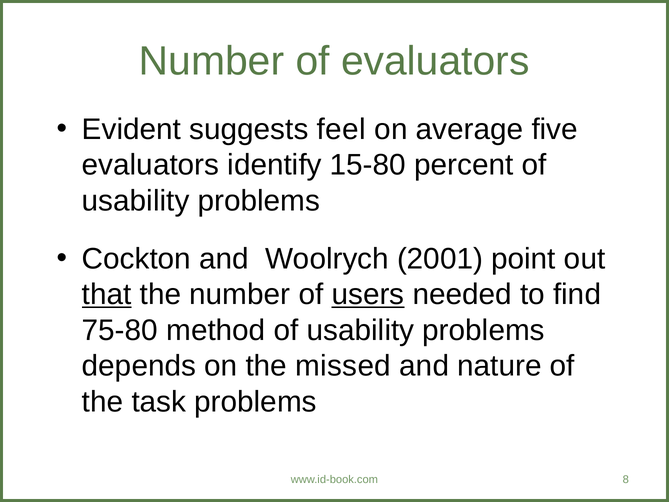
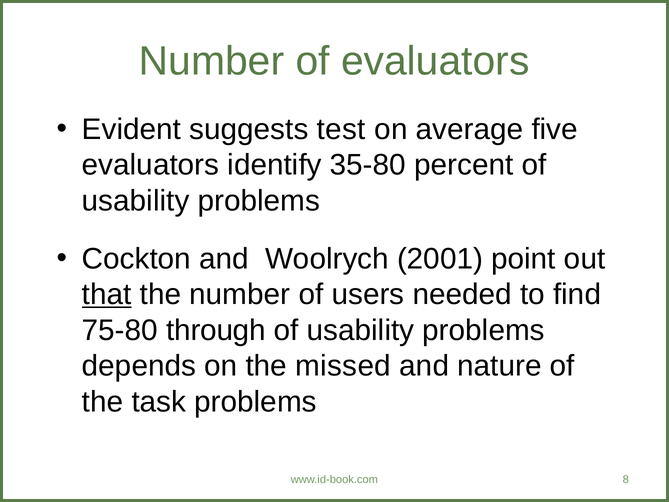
feel: feel -> test
15-80: 15-80 -> 35-80
users underline: present -> none
method: method -> through
